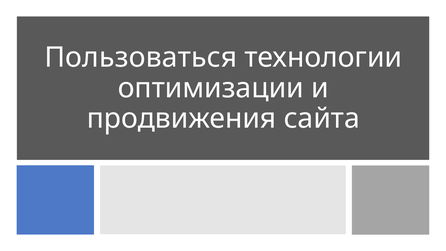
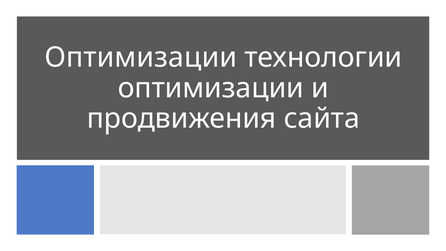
Пользоваться at (141, 57): Пользоваться -> Оптимизации
